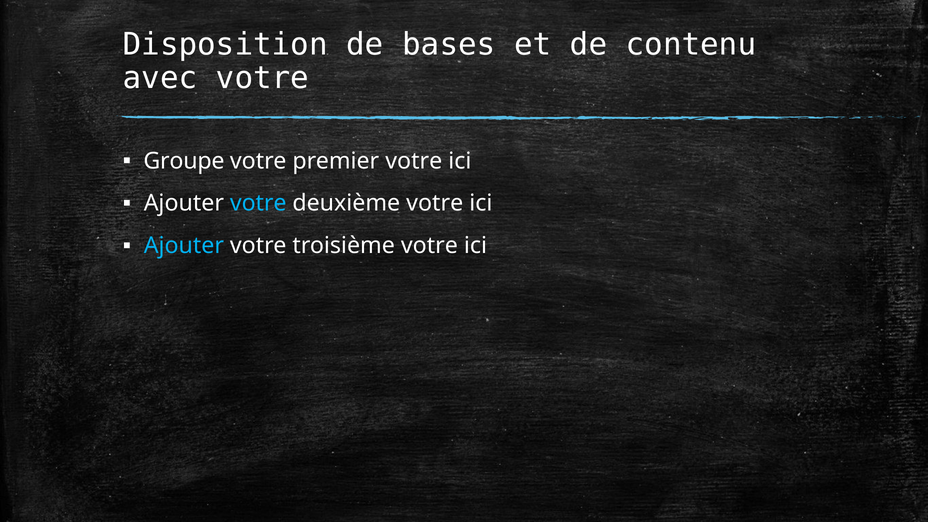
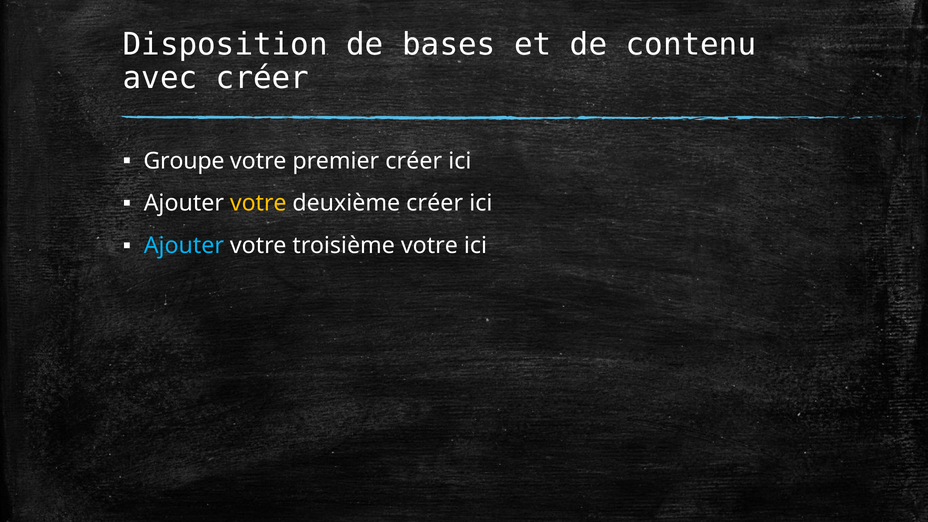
avec votre: votre -> créer
premier votre: votre -> créer
votre at (258, 203) colour: light blue -> yellow
deuxième votre: votre -> créer
